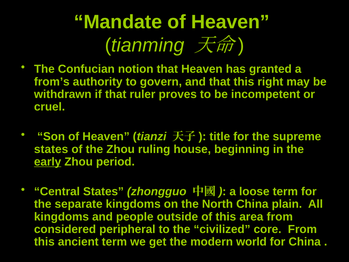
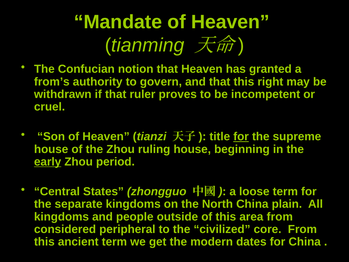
for at (241, 136) underline: none -> present
states at (51, 149): states -> house
world: world -> dates
